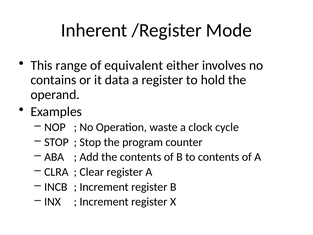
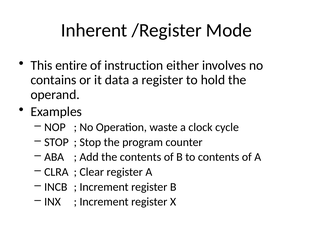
range: range -> entire
equivalent: equivalent -> instruction
